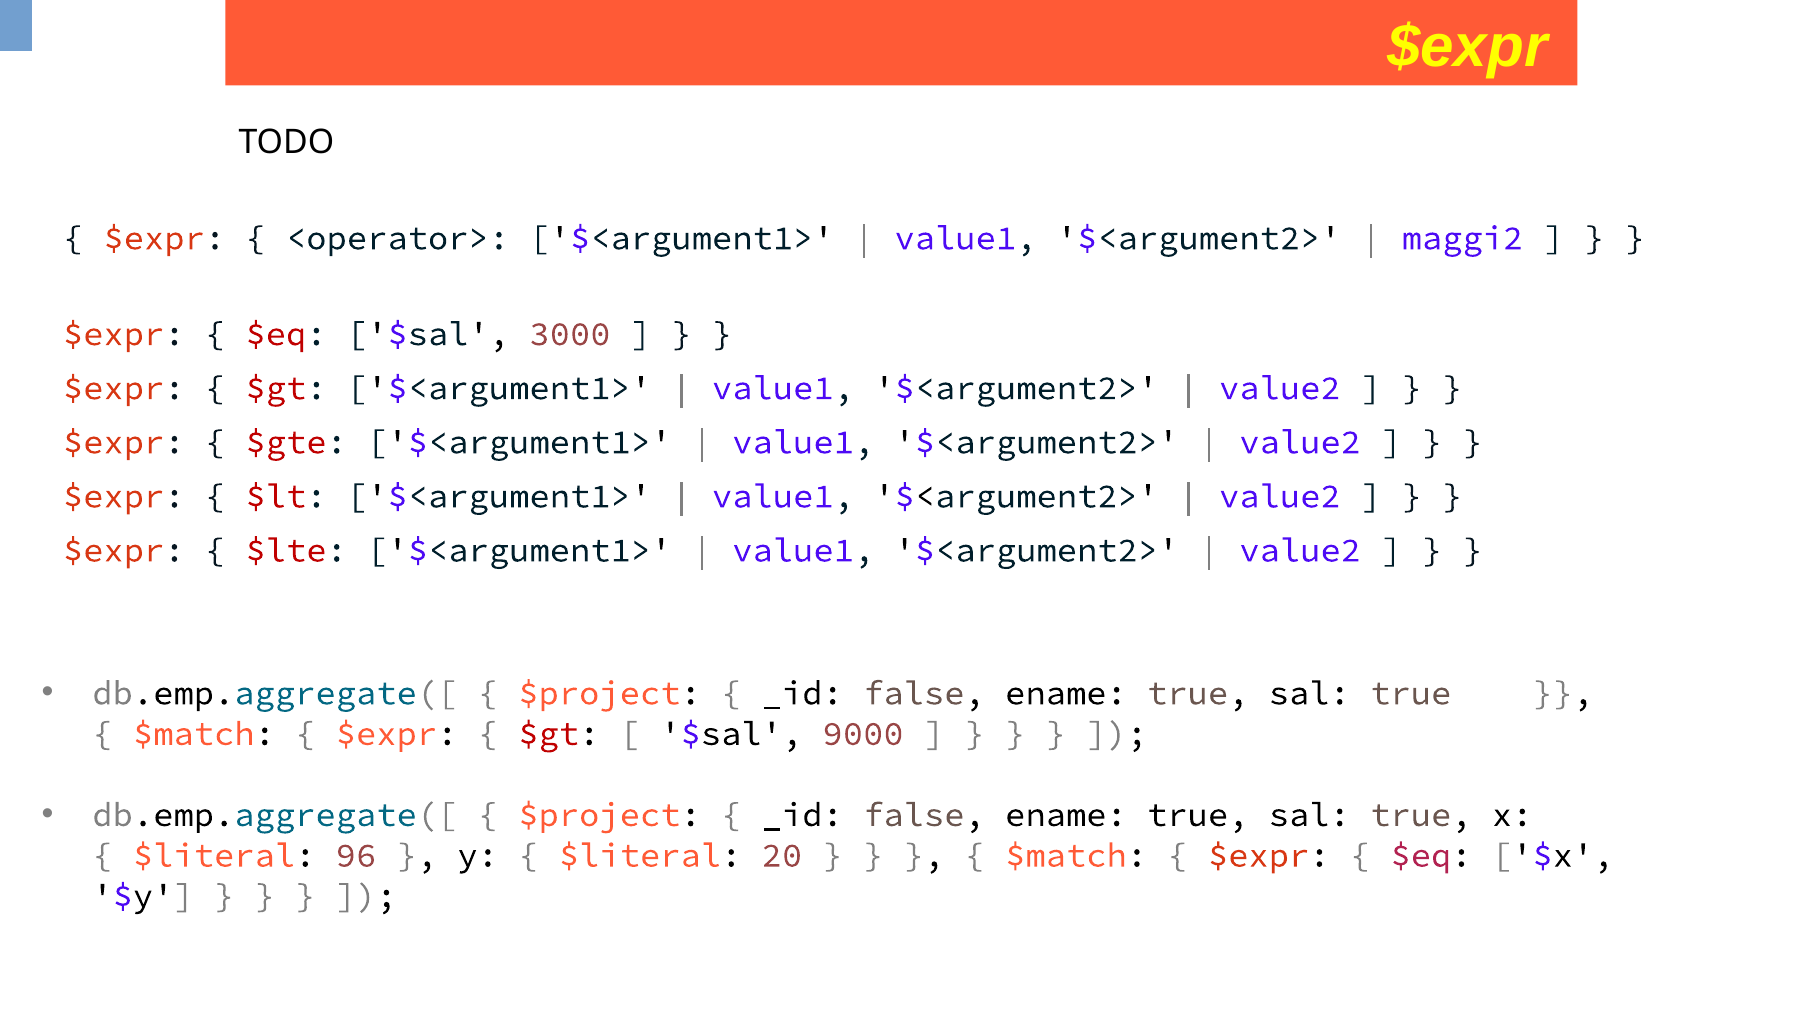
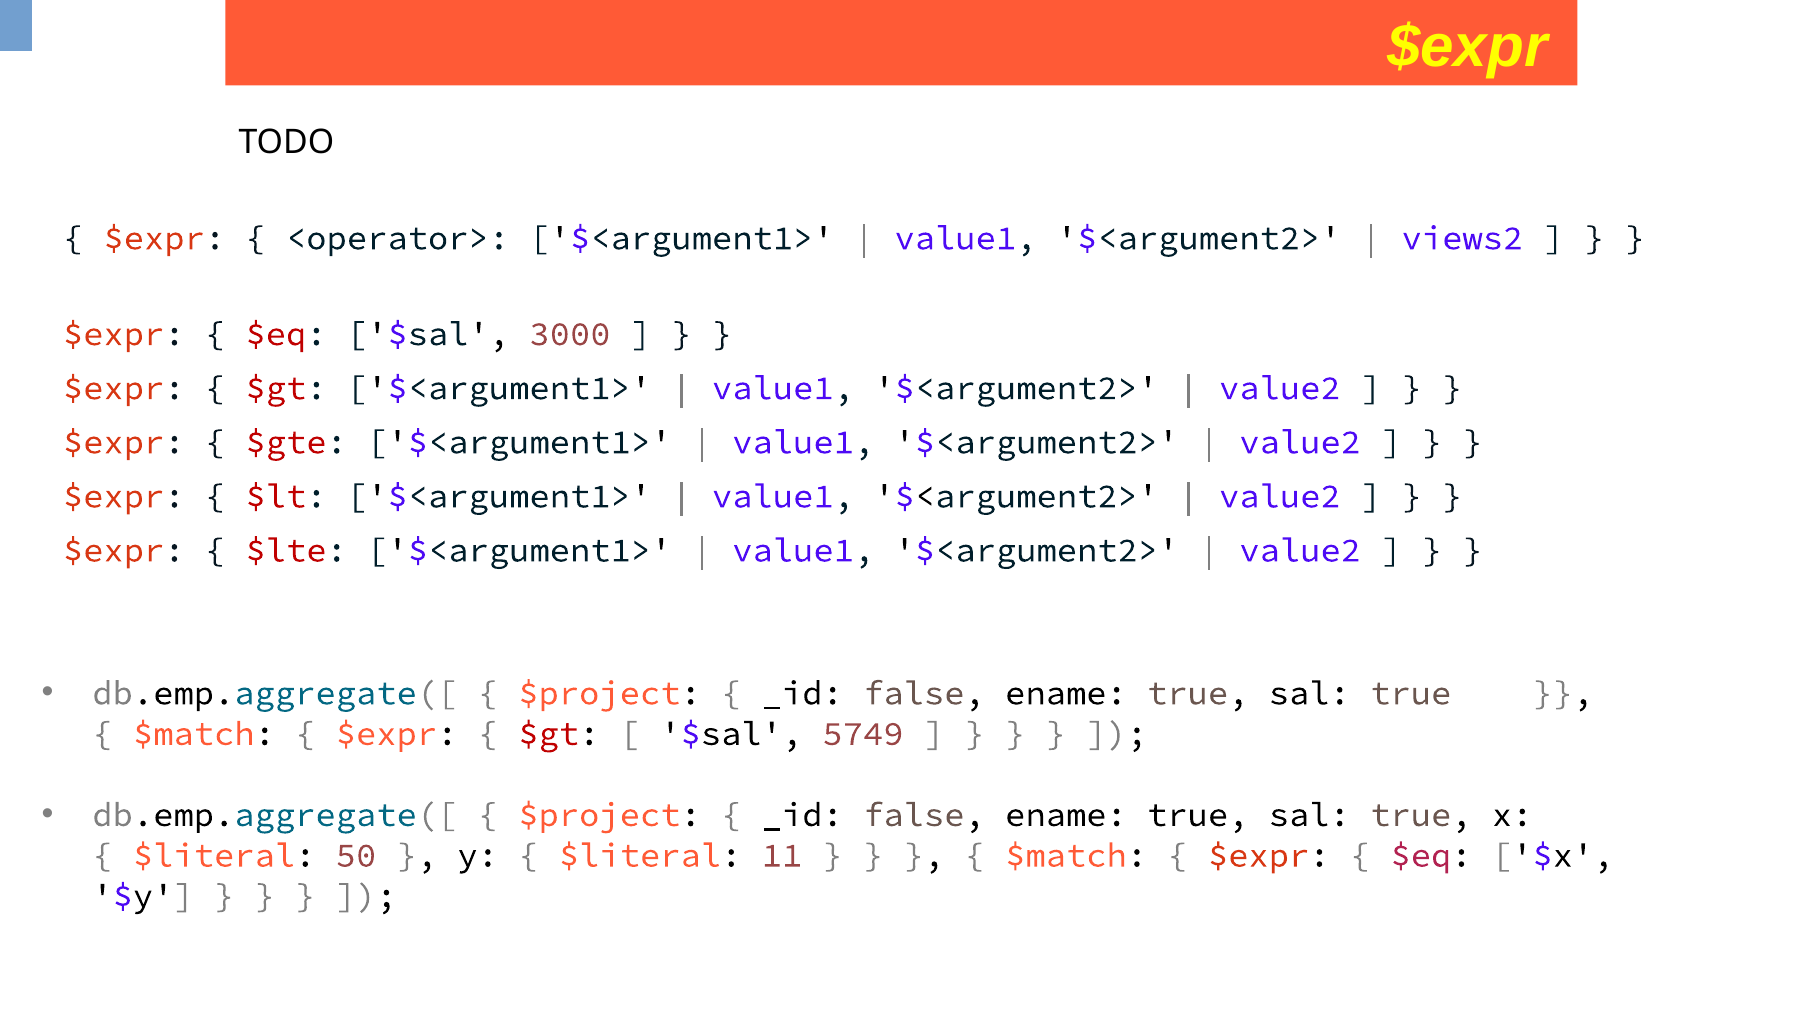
maggi2: maggi2 -> views2
9000: 9000 -> 5749
96: 96 -> 50
20: 20 -> 11
